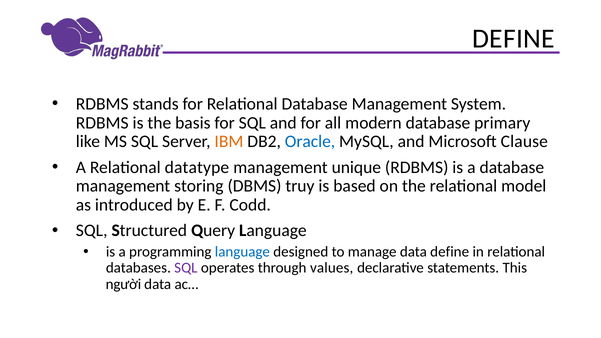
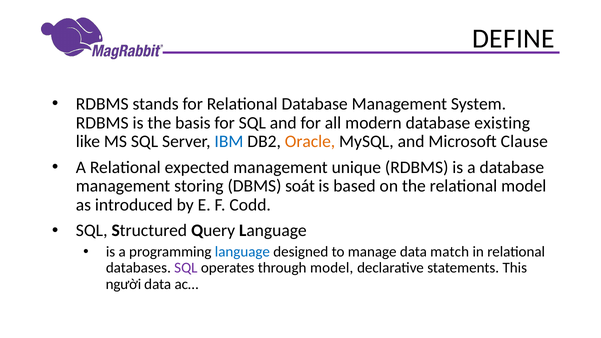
primary: primary -> existing
IBM colour: orange -> blue
Oracle colour: blue -> orange
datatype: datatype -> expected
truy: truy -> soát
data define: define -> match
through values: values -> model
